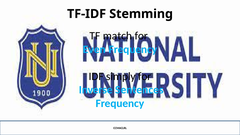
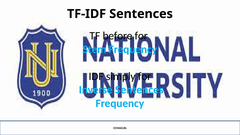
TF-IDF Stemming: Stemming -> Sentences
match: match -> before
Even: Even -> Stem
